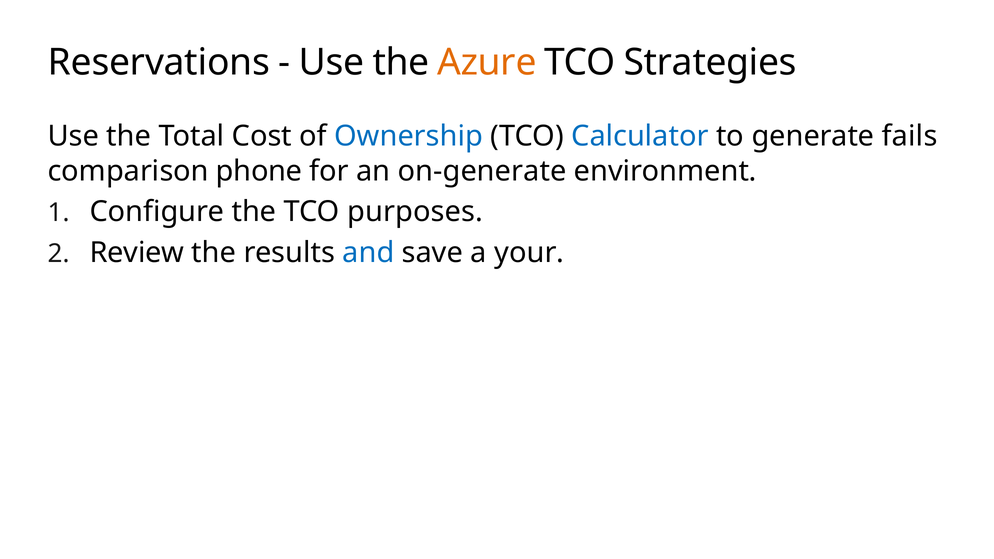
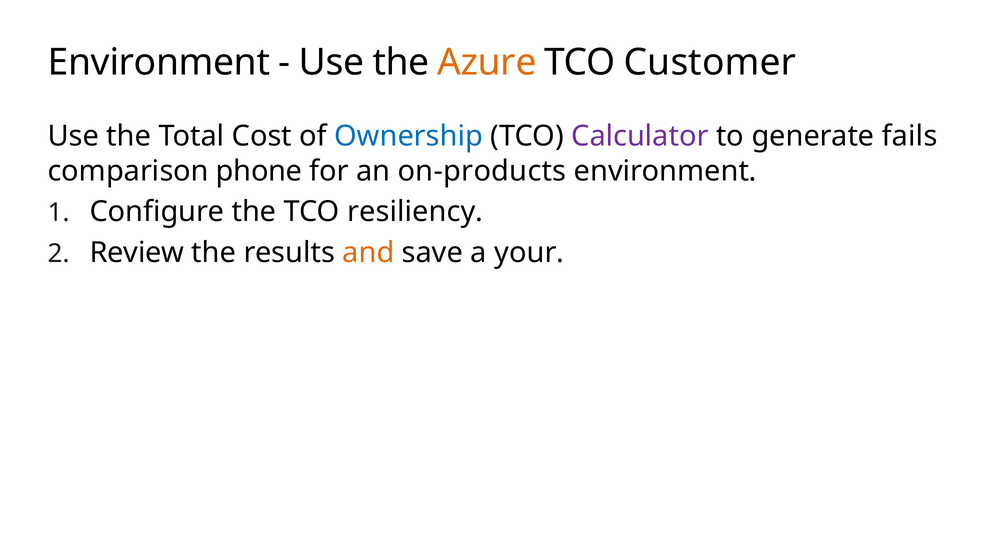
Reservations at (159, 62): Reservations -> Environment
Strategies: Strategies -> Customer
Calculator colour: blue -> purple
on-generate: on-generate -> on-products
purposes: purposes -> resiliency
and colour: blue -> orange
